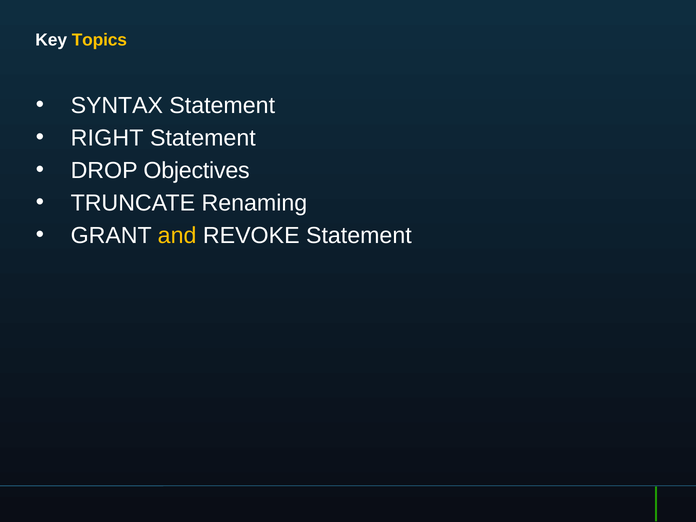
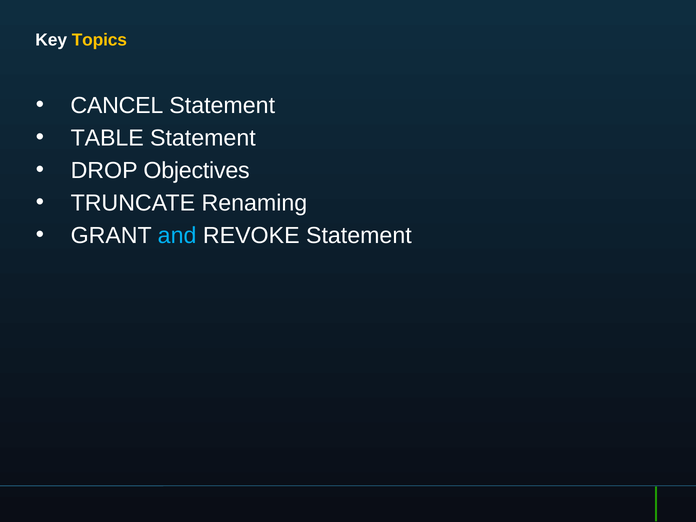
SYNTAX: SYNTAX -> CANCEL
RIGHT: RIGHT -> TABLE
and colour: yellow -> light blue
